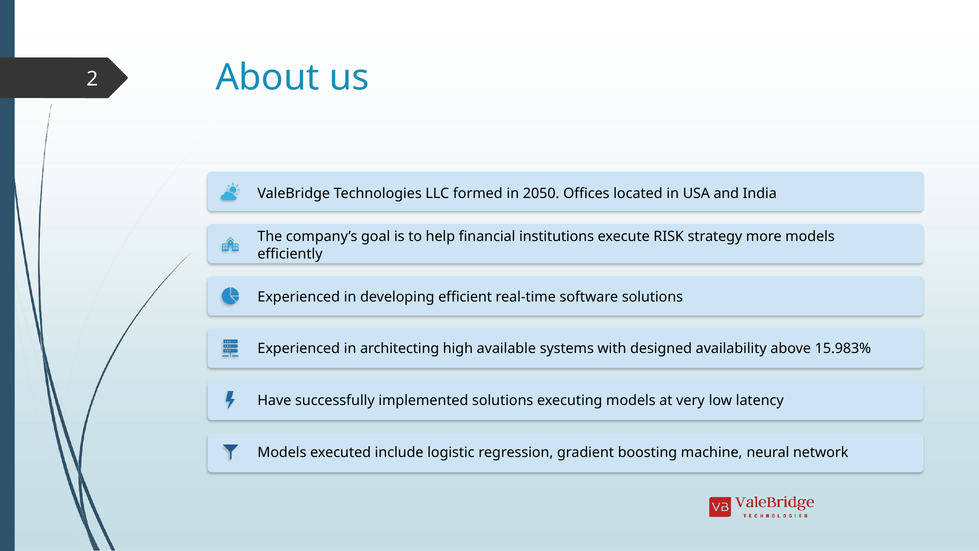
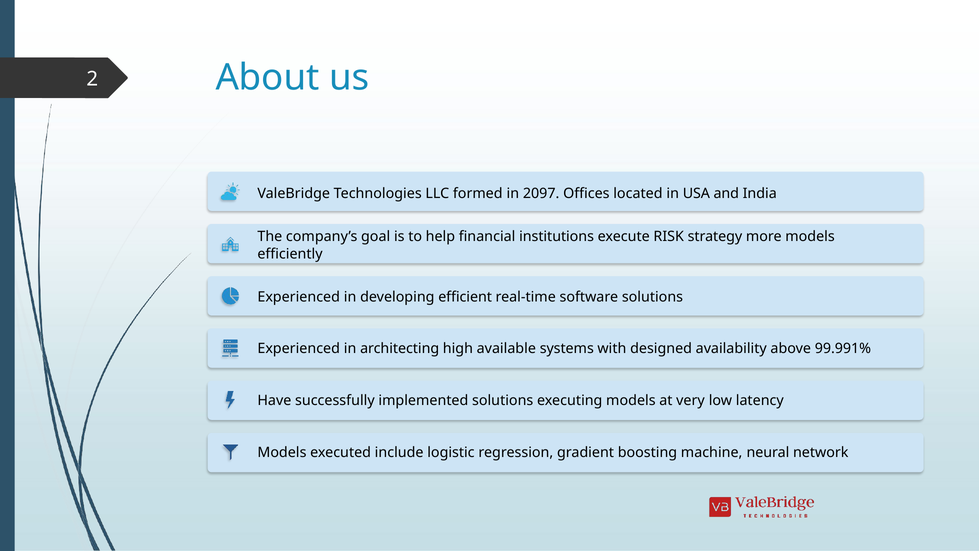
2050: 2050 -> 2097
15.983%: 15.983% -> 99.991%
